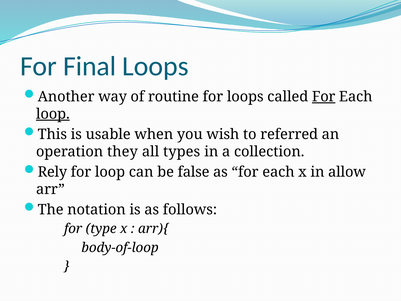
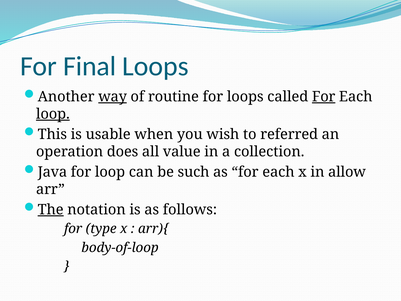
way underline: none -> present
they: they -> does
types: types -> value
Rely: Rely -> Java
false: false -> such
The underline: none -> present
